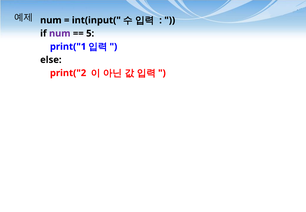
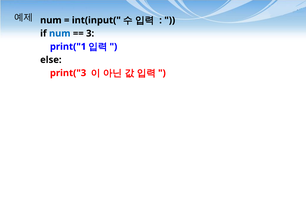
num at (60, 33) colour: purple -> blue
5: 5 -> 3
print("2: print("2 -> print("3
